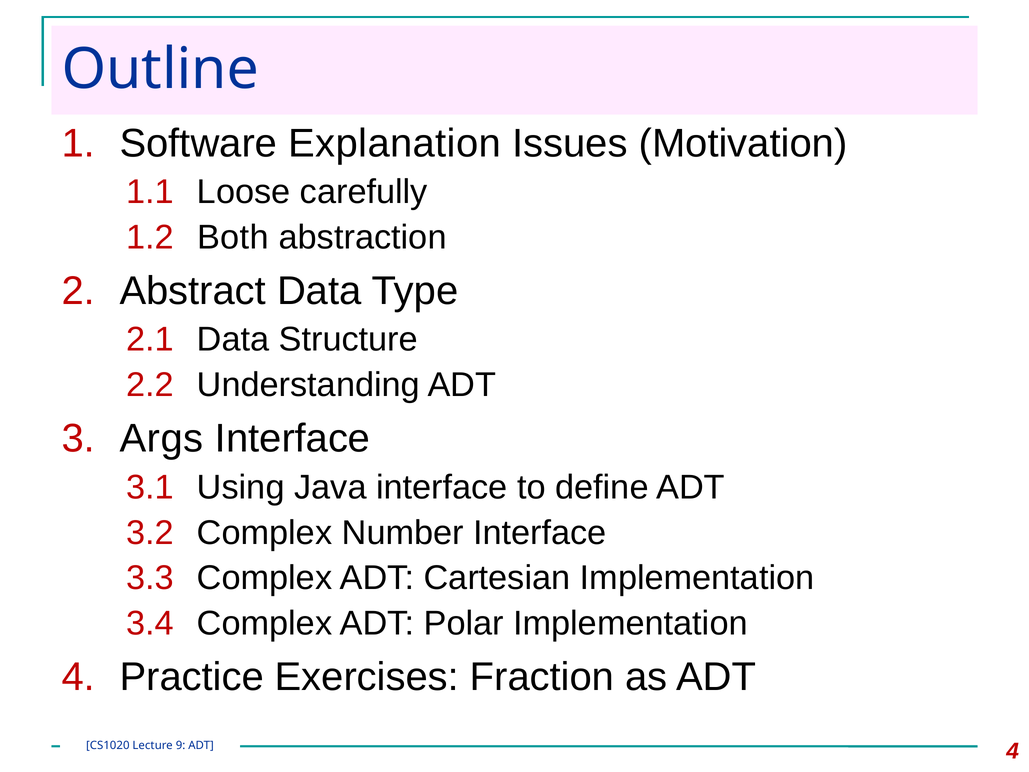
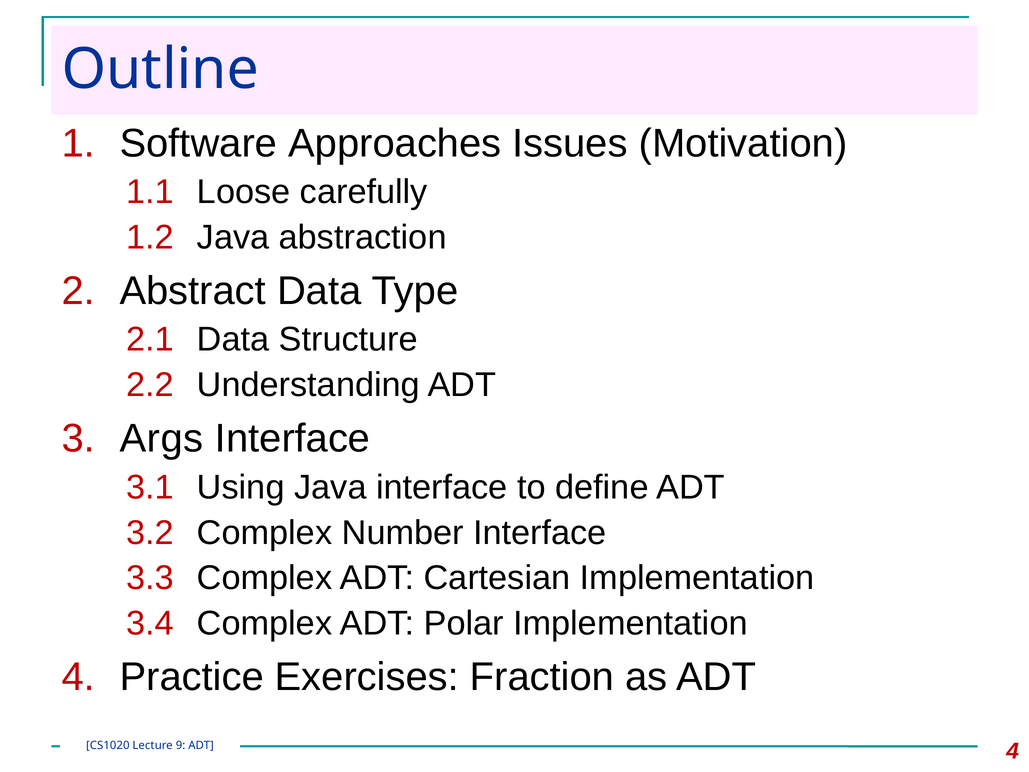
Explanation: Explanation -> Approaches
1.2 Both: Both -> Java
